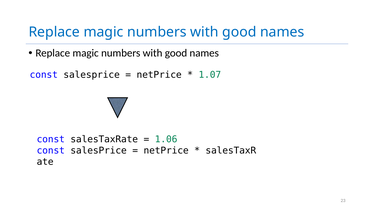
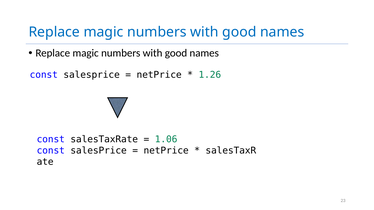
1.07: 1.07 -> 1.26
